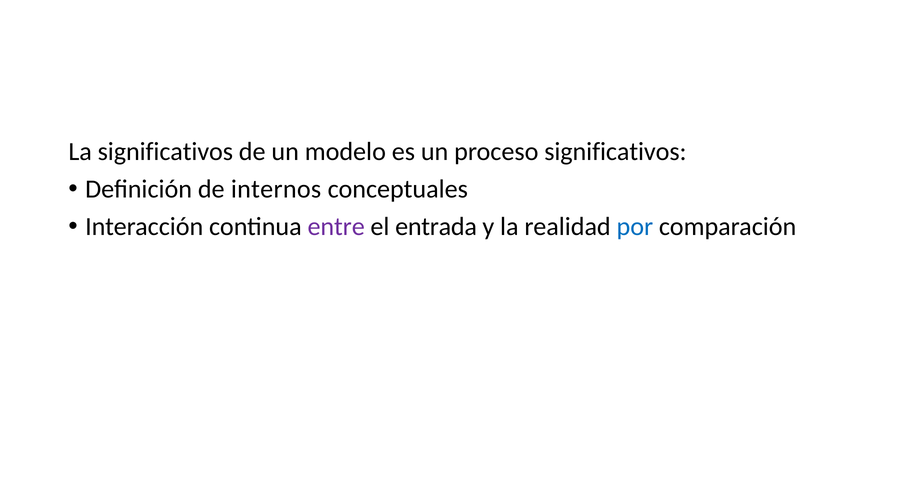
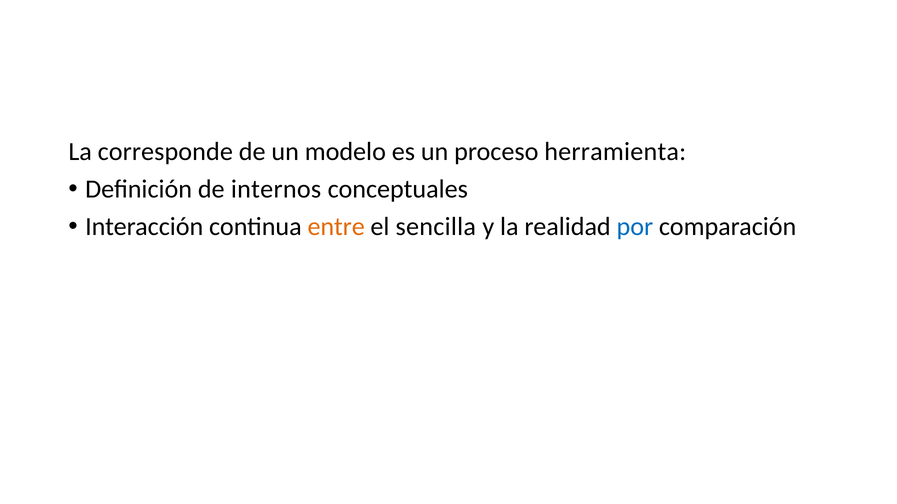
La significativos: significativos -> corresponde
proceso significativos: significativos -> herramienta
entre colour: purple -> orange
entrada: entrada -> sencilla
